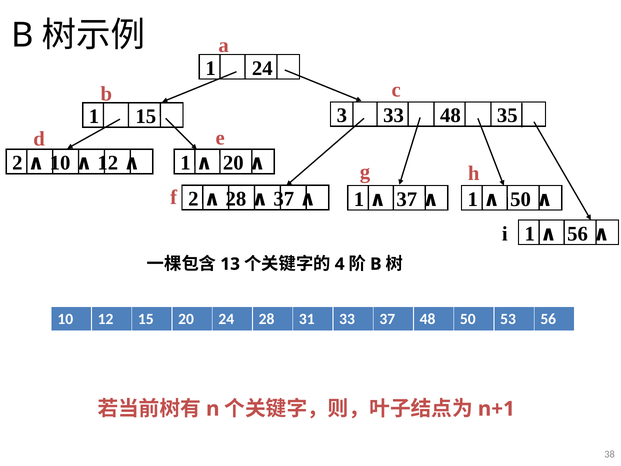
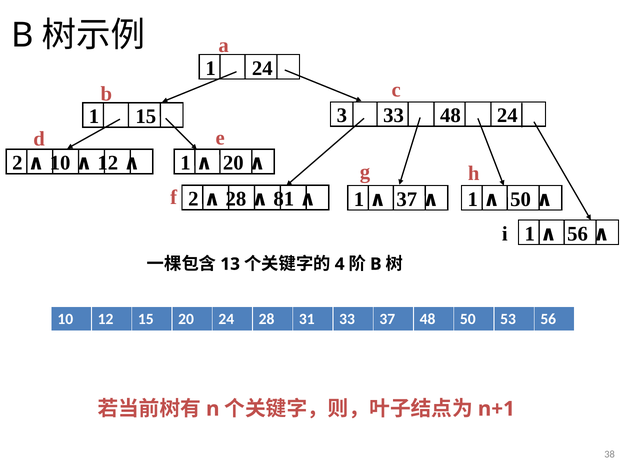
48 35: 35 -> 24
28 37: 37 -> 81
